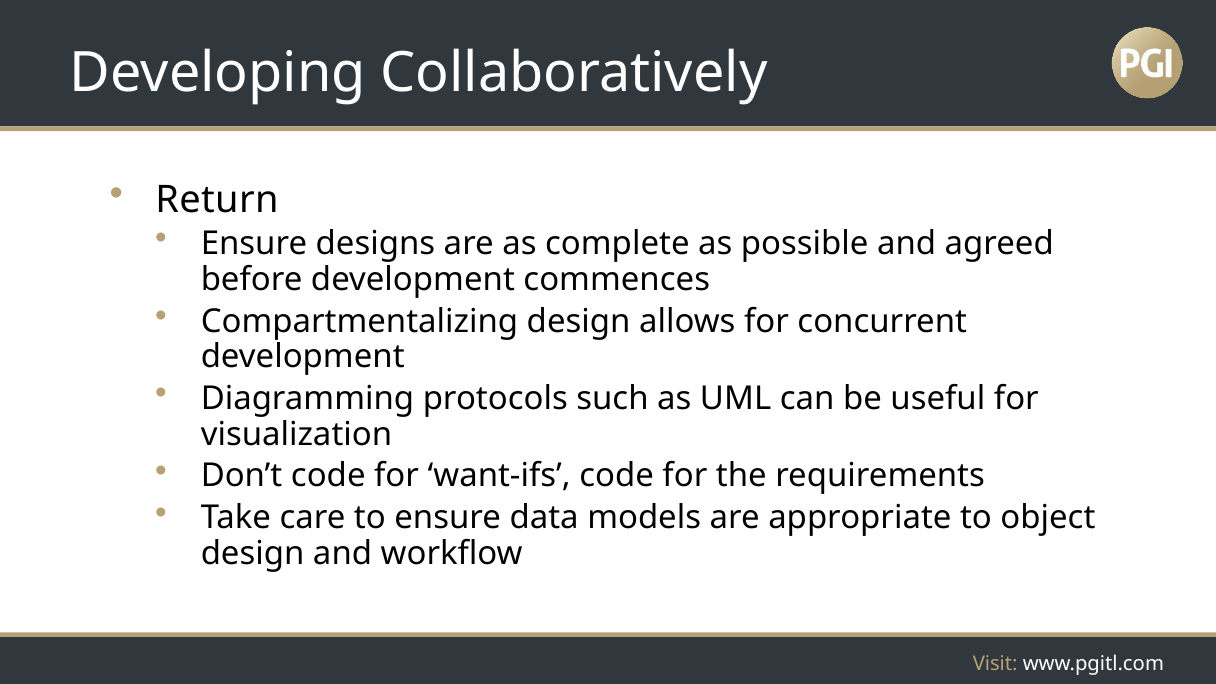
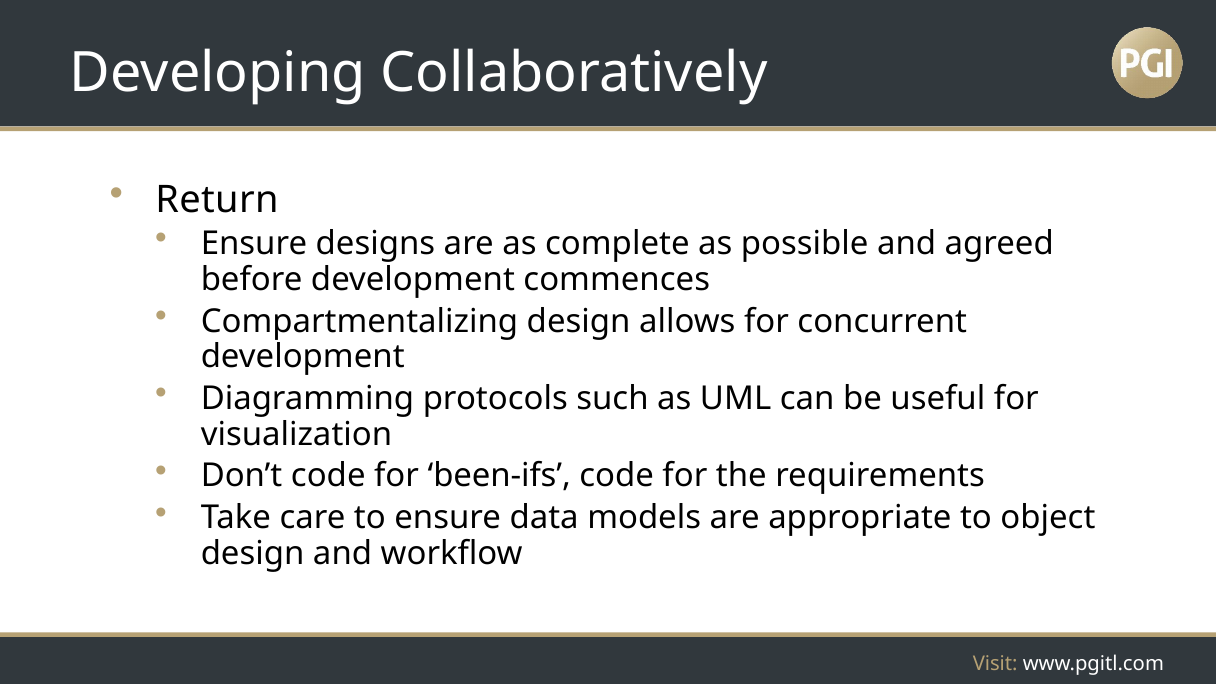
want-ifs: want-ifs -> been-ifs
